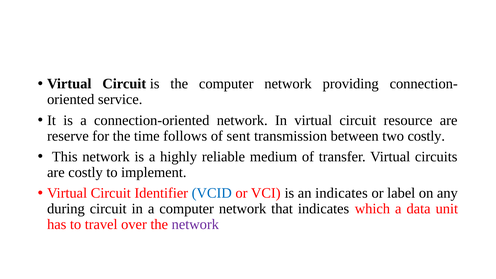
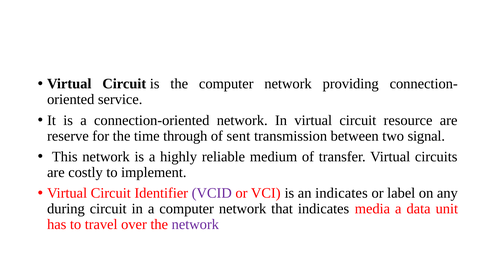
follows: follows -> through
two costly: costly -> signal
VCID colour: blue -> purple
which: which -> media
